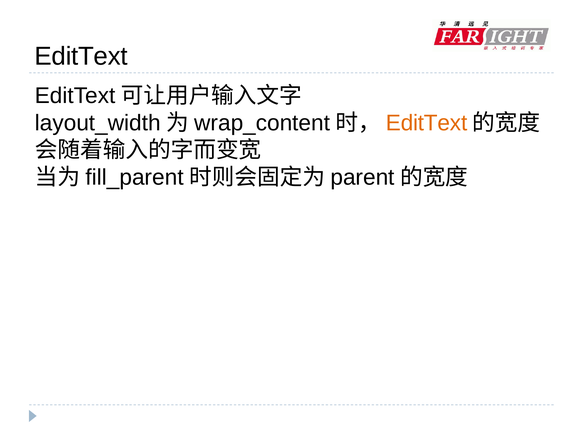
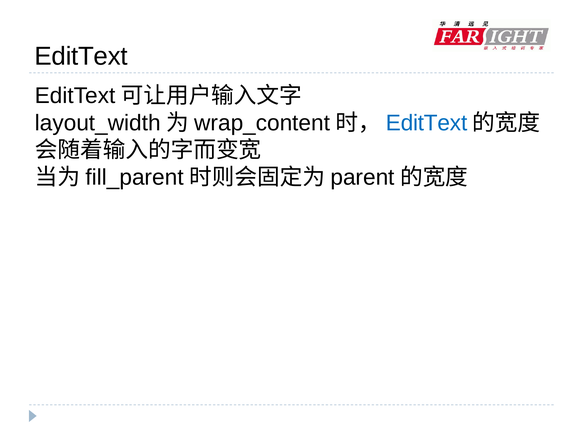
EditText at (427, 123) colour: orange -> blue
